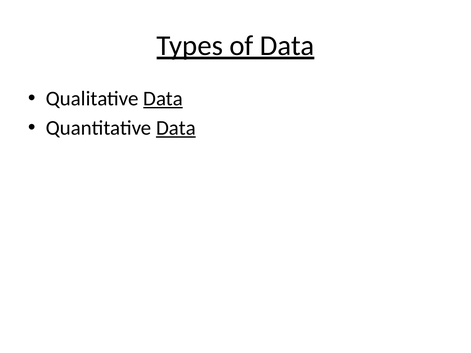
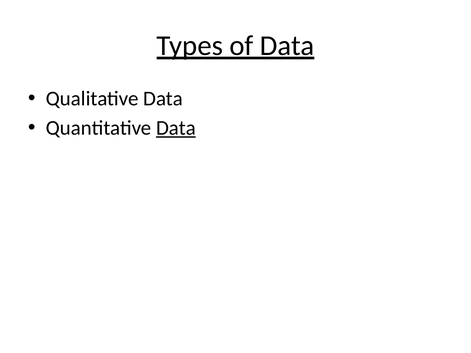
Data at (163, 99) underline: present -> none
